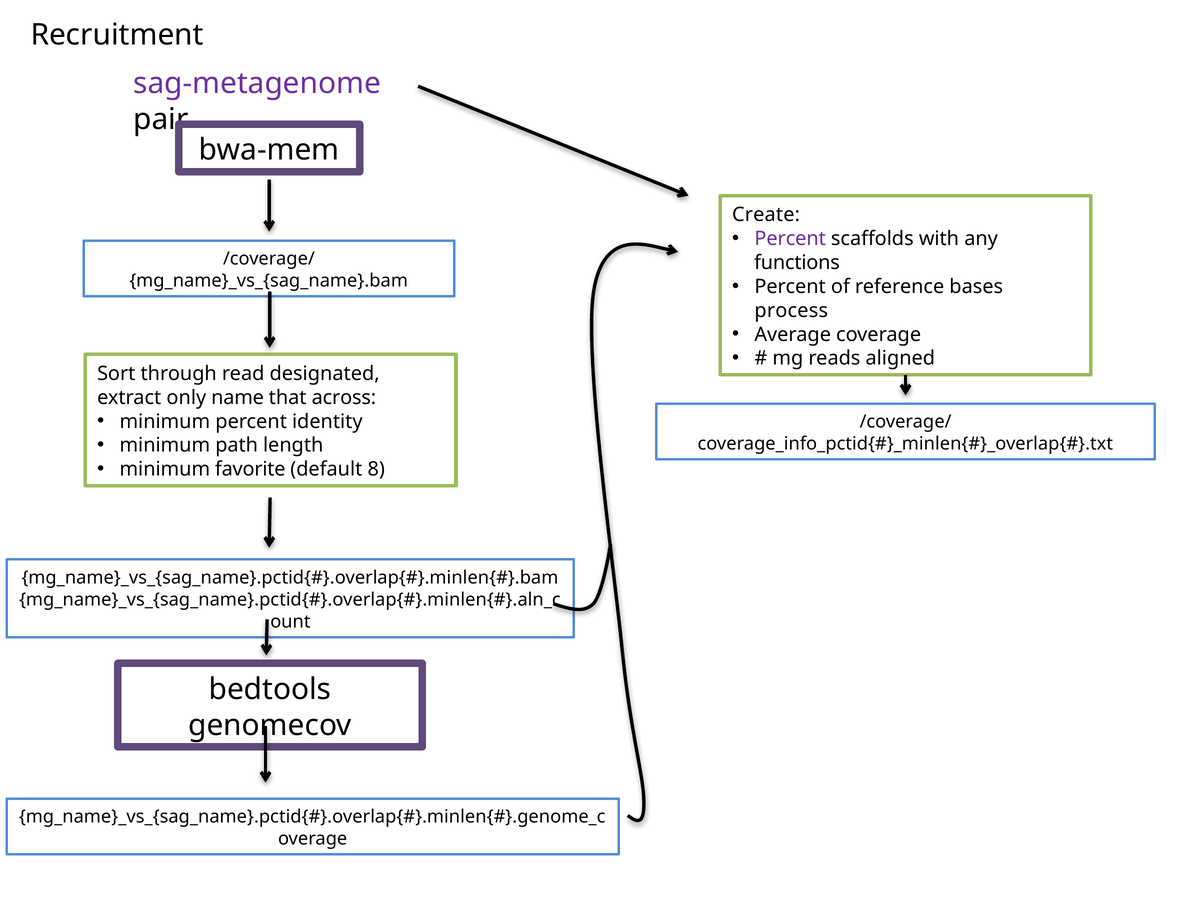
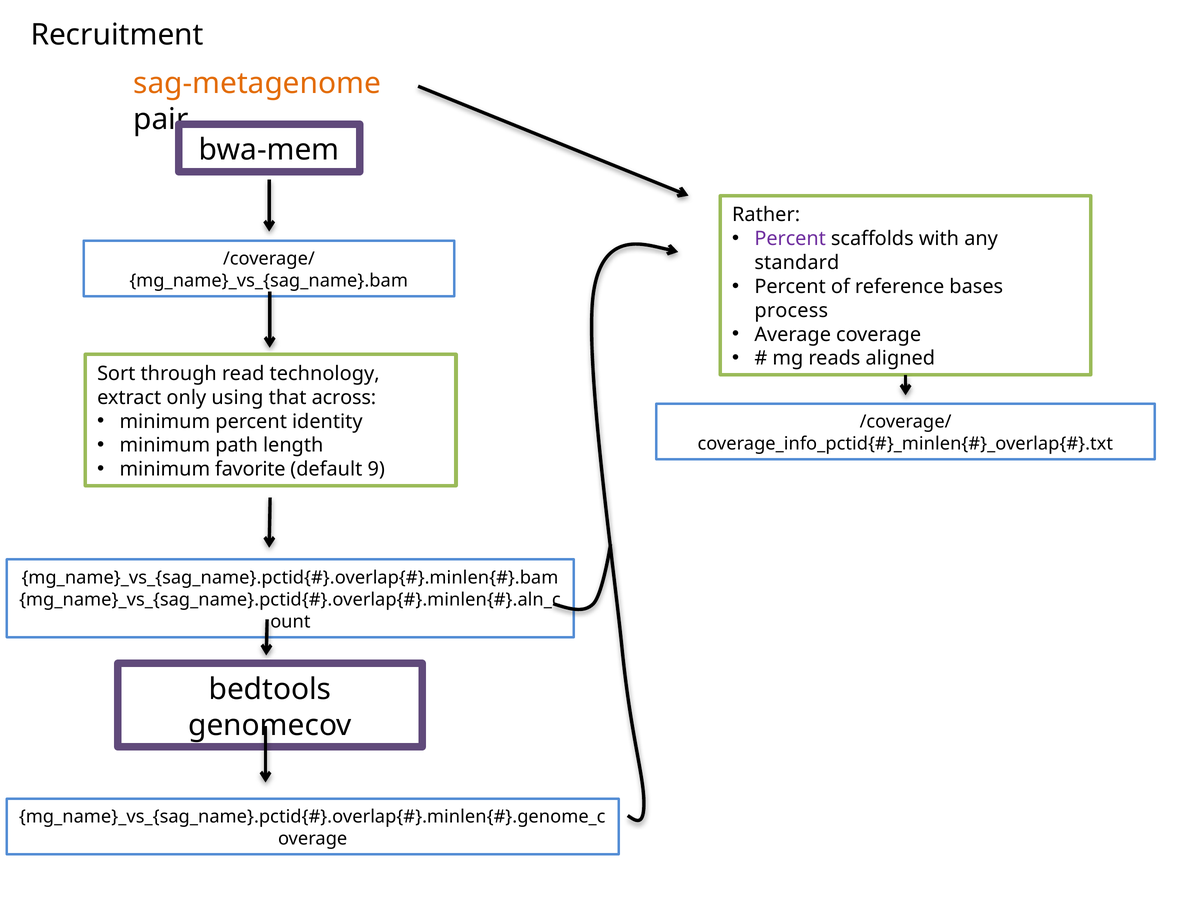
sag-metagenome colour: purple -> orange
Create: Create -> Rather
functions: functions -> standard
designated: designated -> technology
name: name -> using
8: 8 -> 9
